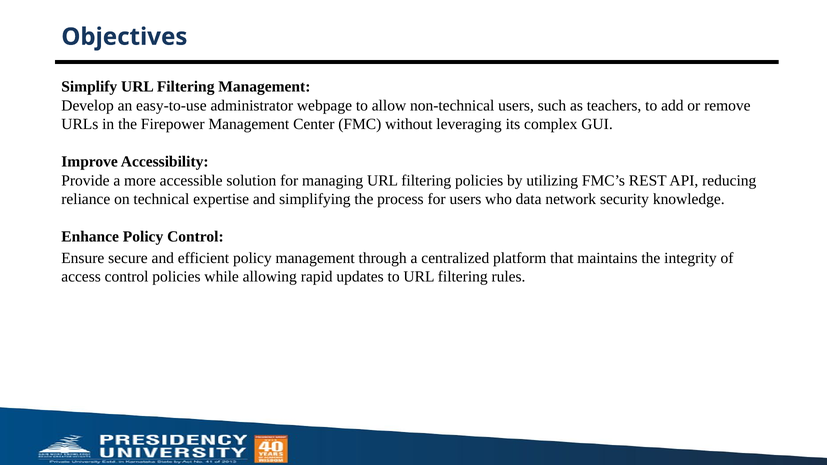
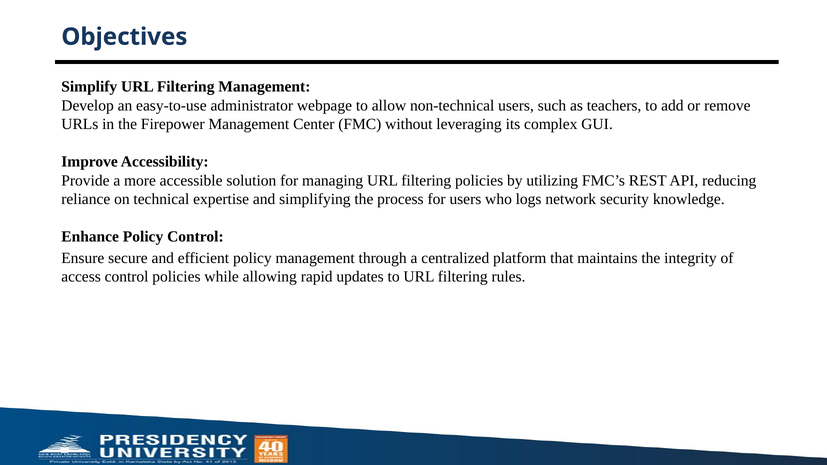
data: data -> logs
